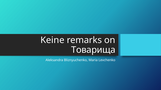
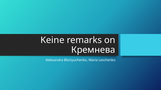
Товарища: Товарища -> Кремнева
